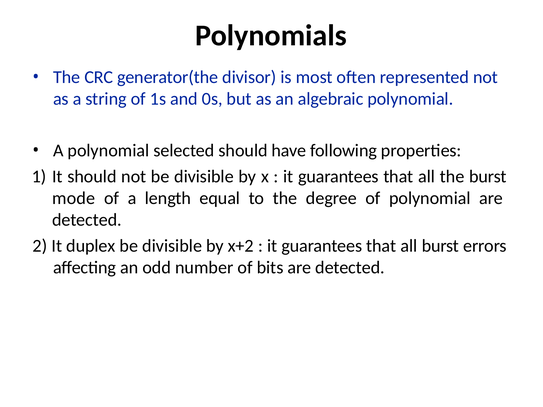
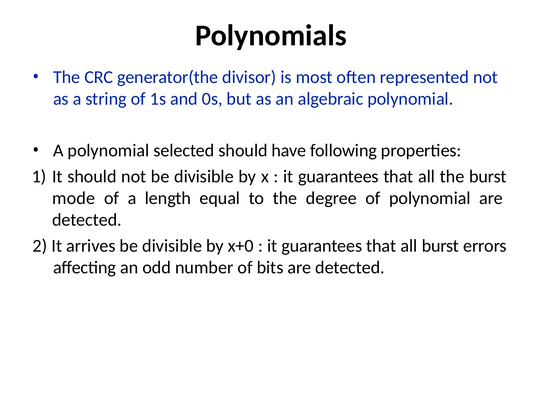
duplex: duplex -> arrives
x+2: x+2 -> x+0
